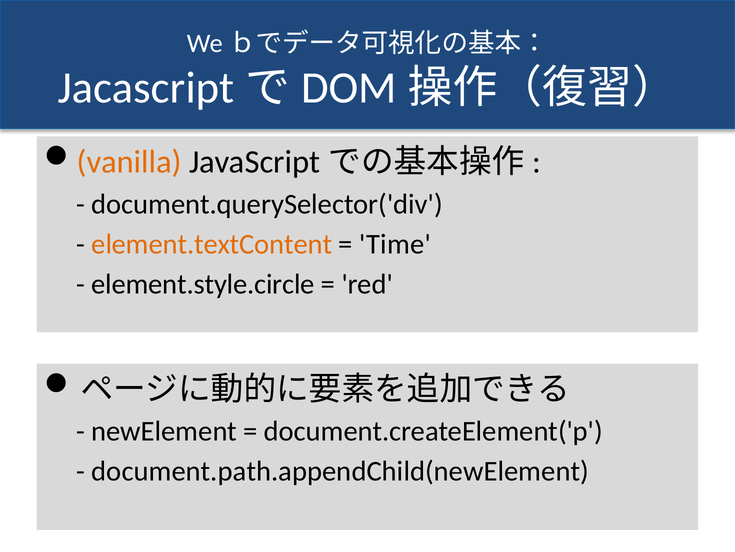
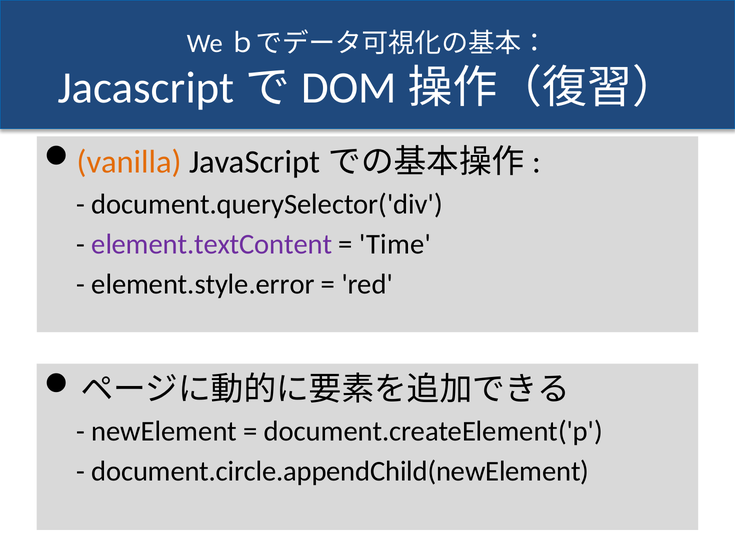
element.textContent colour: orange -> purple
element.style.circle: element.style.circle -> element.style.error
document.path.appendChild(newElement: document.path.appendChild(newElement -> document.circle.appendChild(newElement
